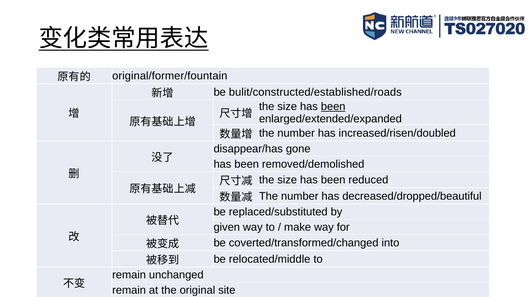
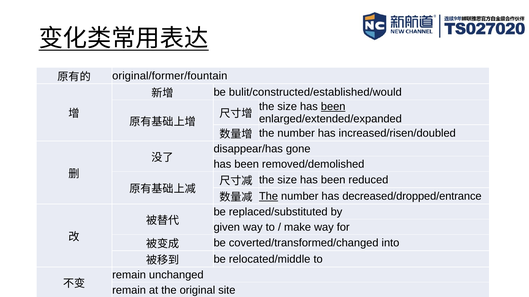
bulit/constructed/established/roads: bulit/constructed/established/roads -> bulit/constructed/established/would
The at (268, 197) underline: none -> present
decreased/dropped/beautiful: decreased/dropped/beautiful -> decreased/dropped/entrance
